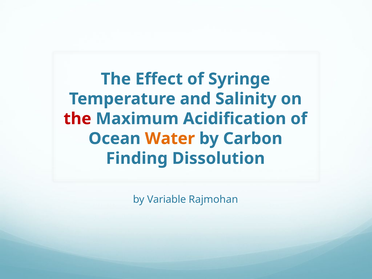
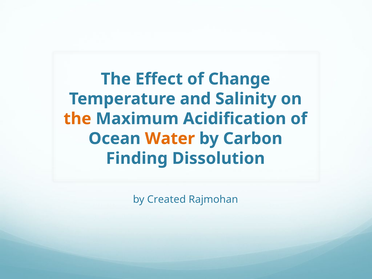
Syringe: Syringe -> Change
the at (77, 119) colour: red -> orange
Variable: Variable -> Created
